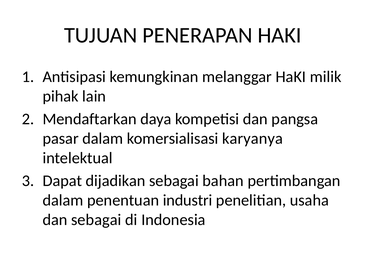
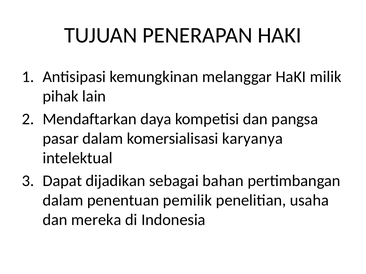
industri: industri -> pemilik
dan sebagai: sebagai -> mereka
